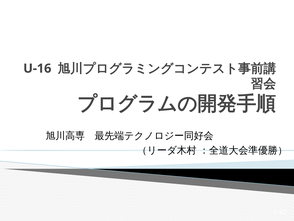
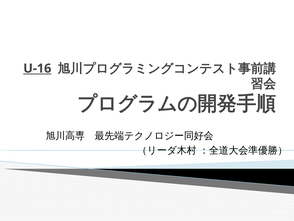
U-16 underline: none -> present
